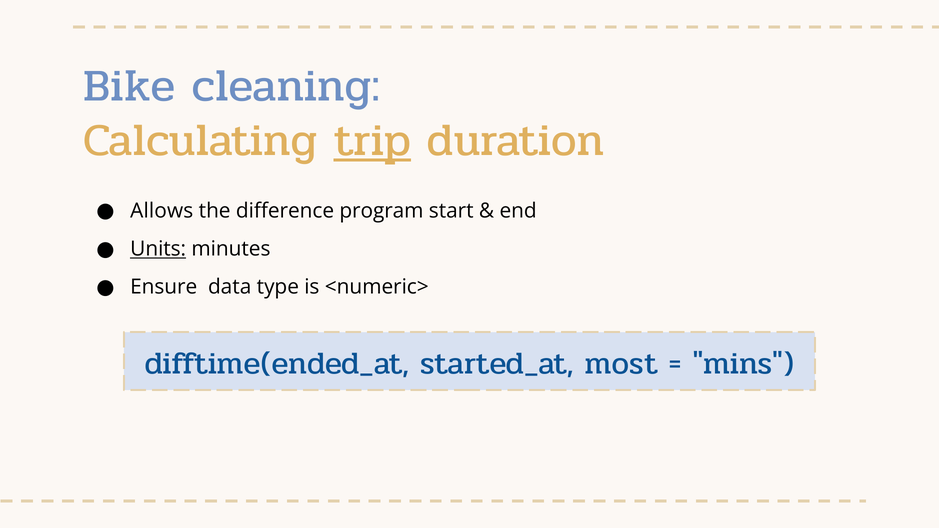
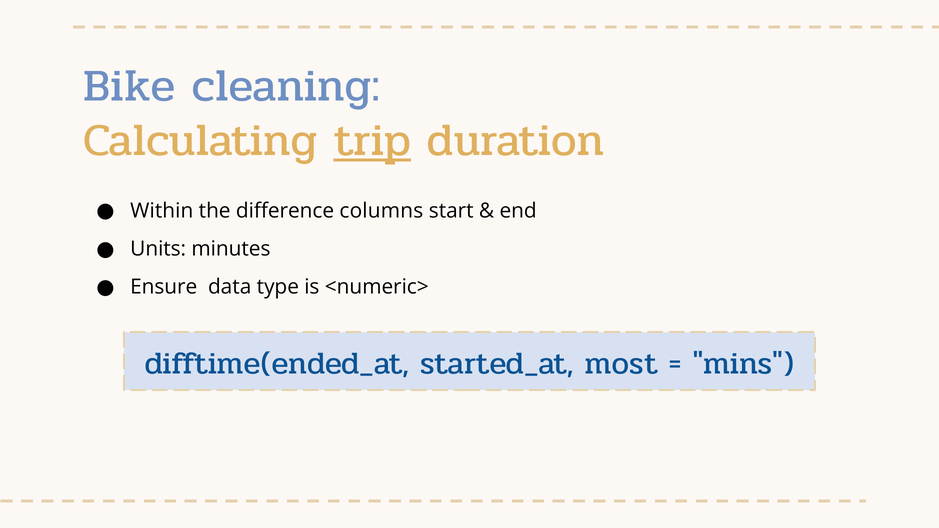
Allows: Allows -> Within
program: program -> columns
Units underline: present -> none
